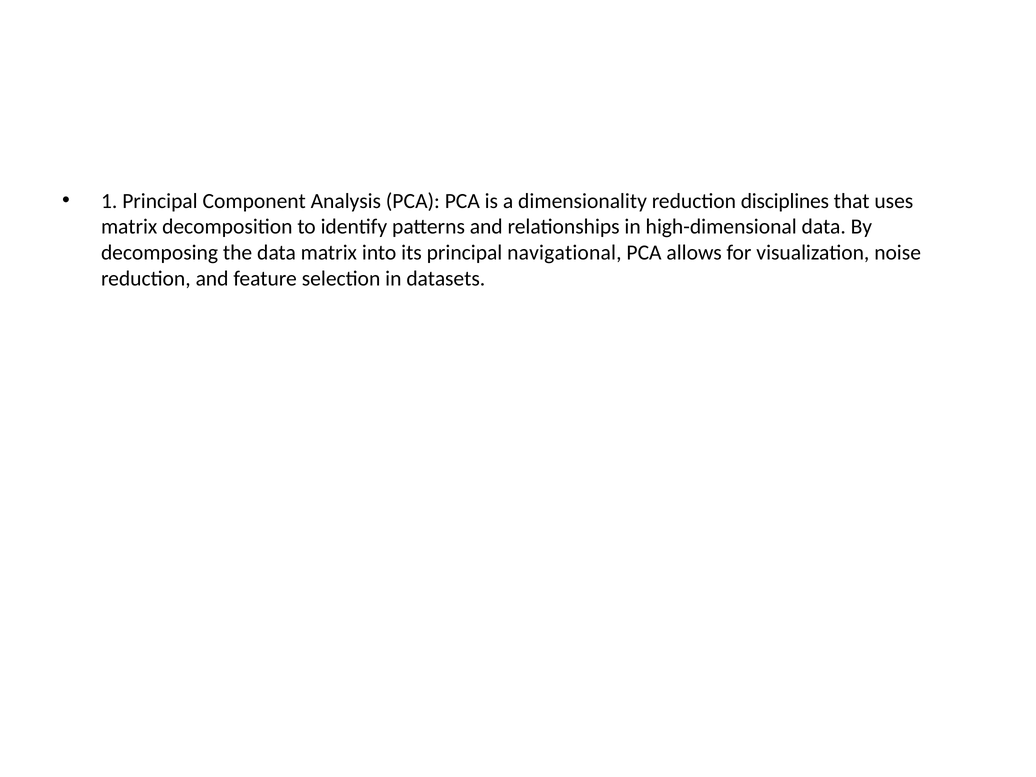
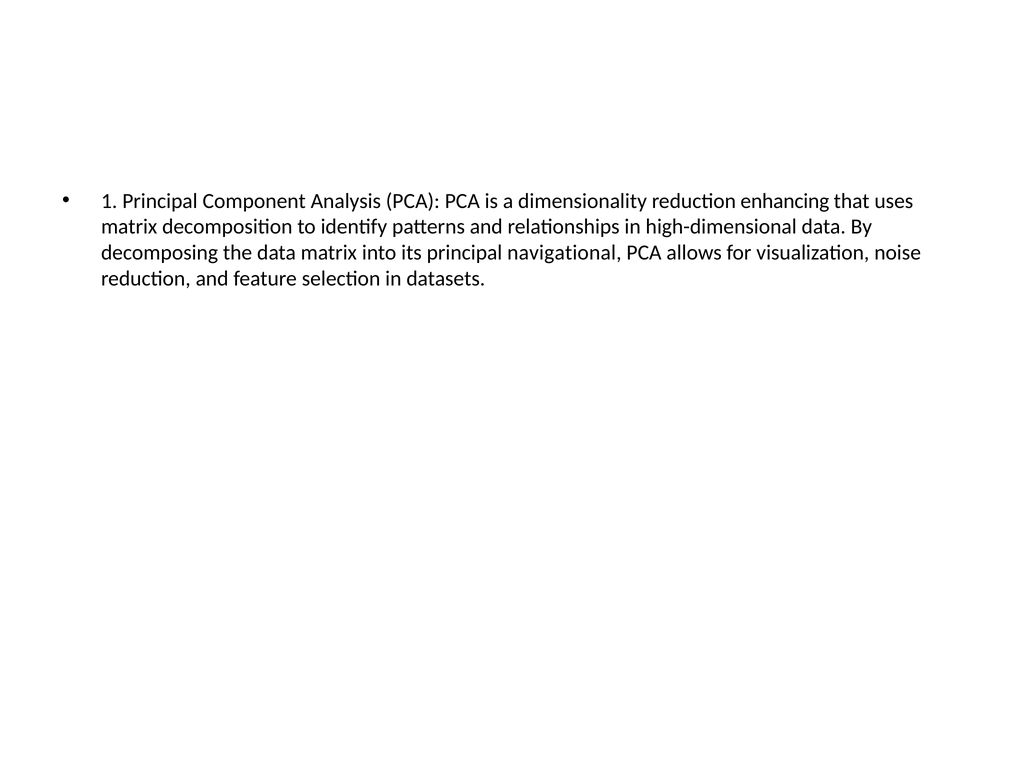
disciplines: disciplines -> enhancing
